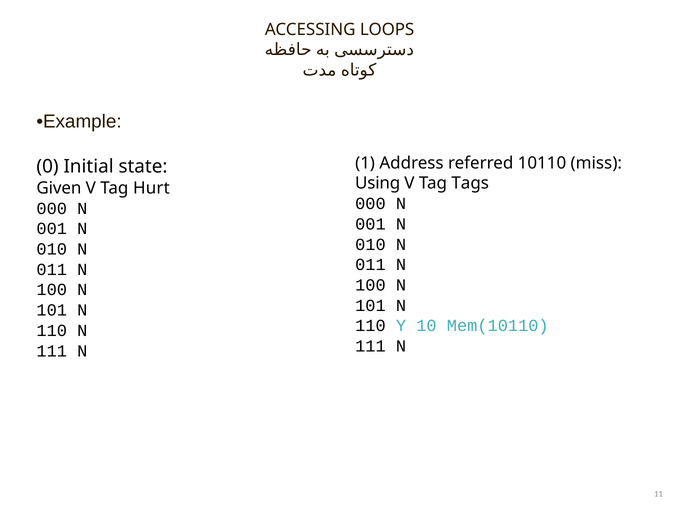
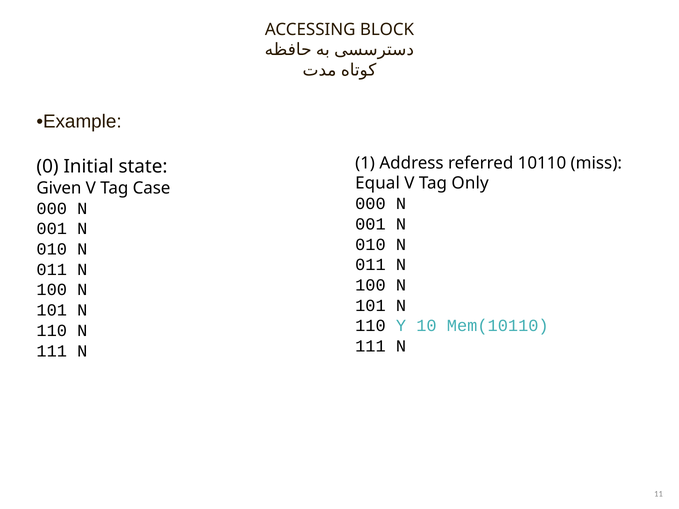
LOOPS: LOOPS -> BLOCK
Using: Using -> Equal
Tags: Tags -> Only
Hurt: Hurt -> Case
